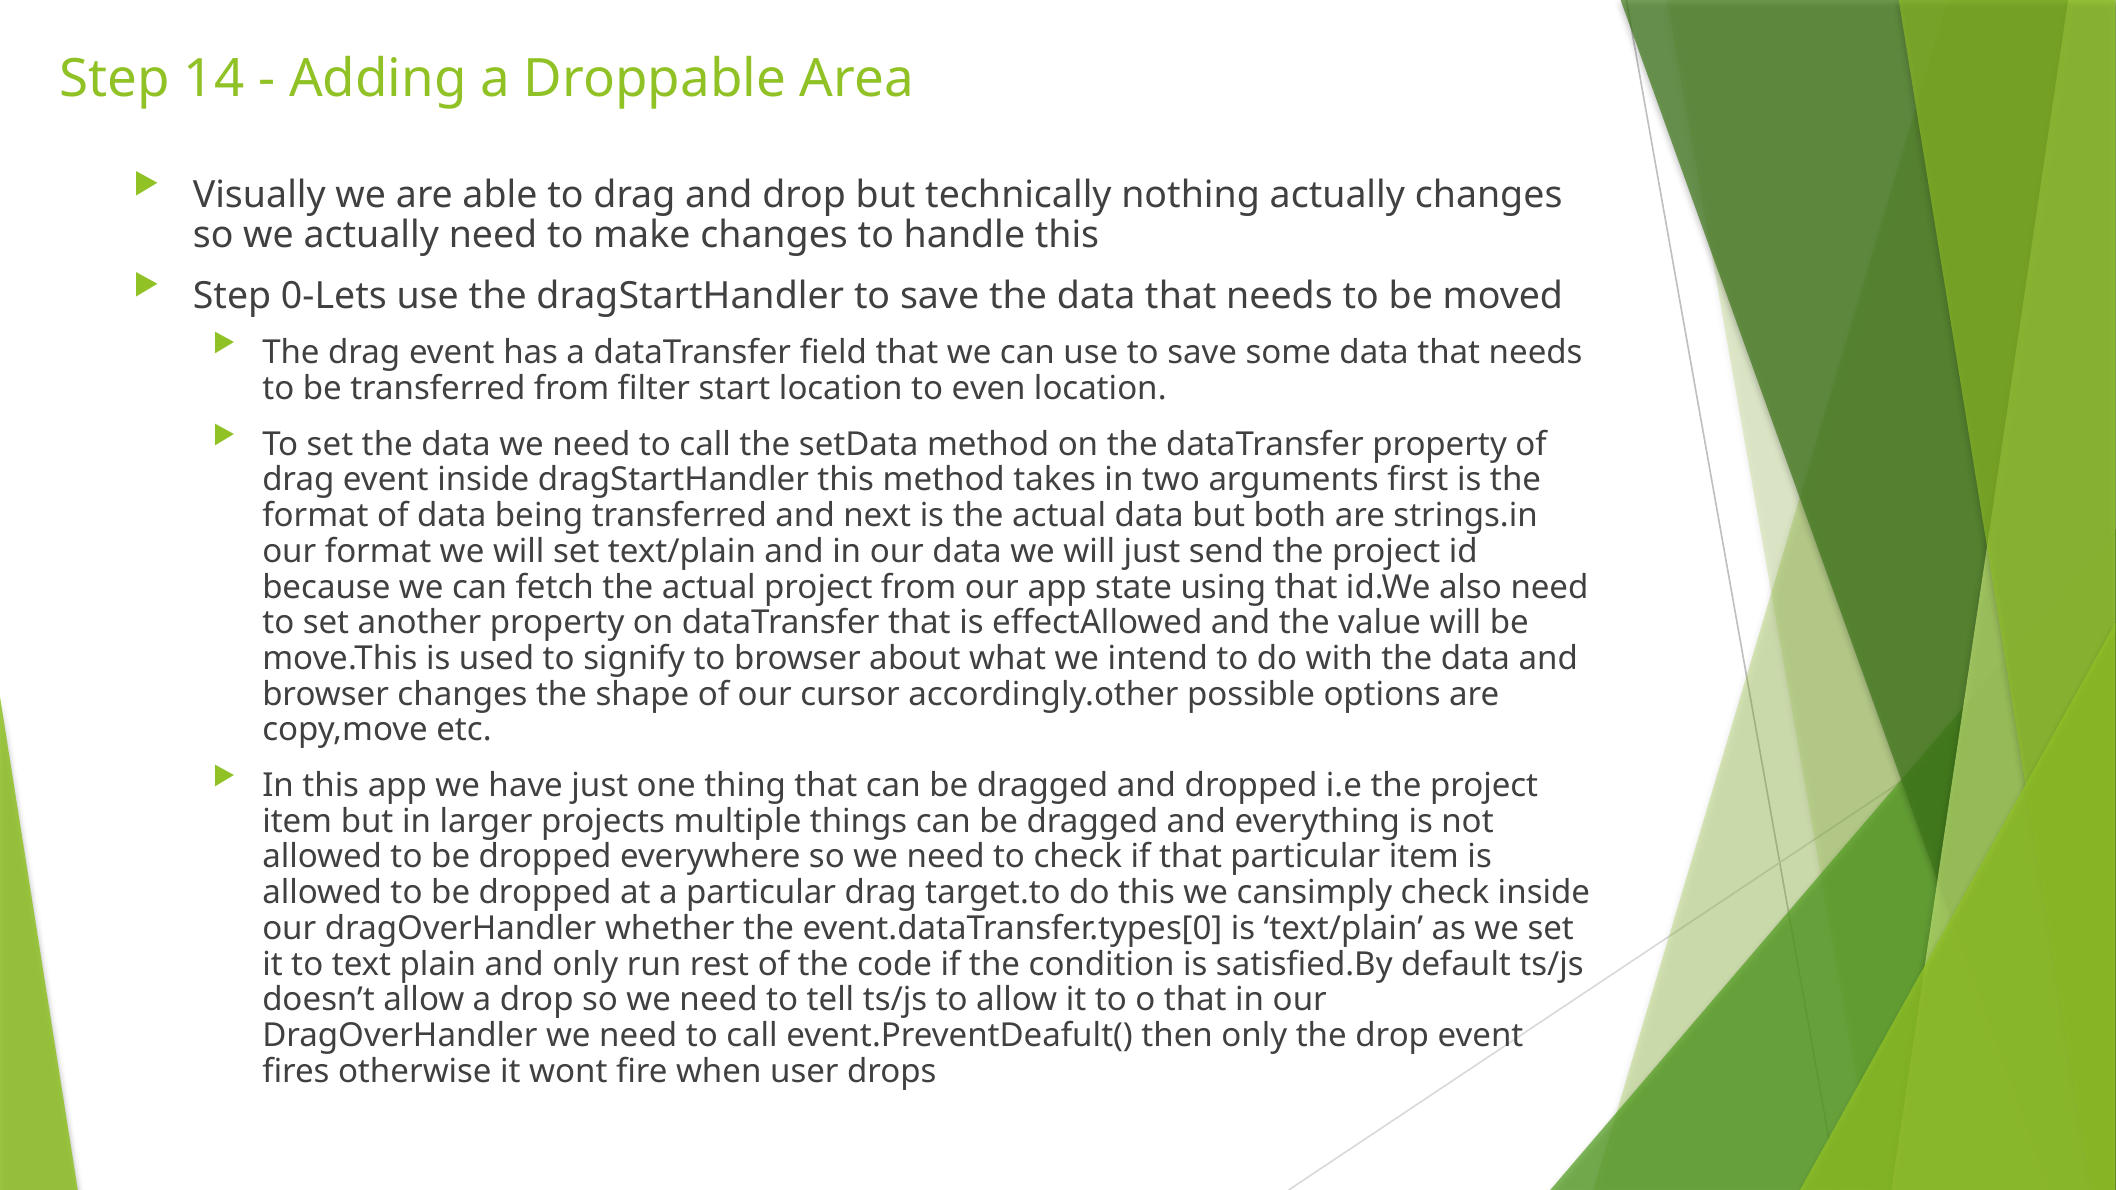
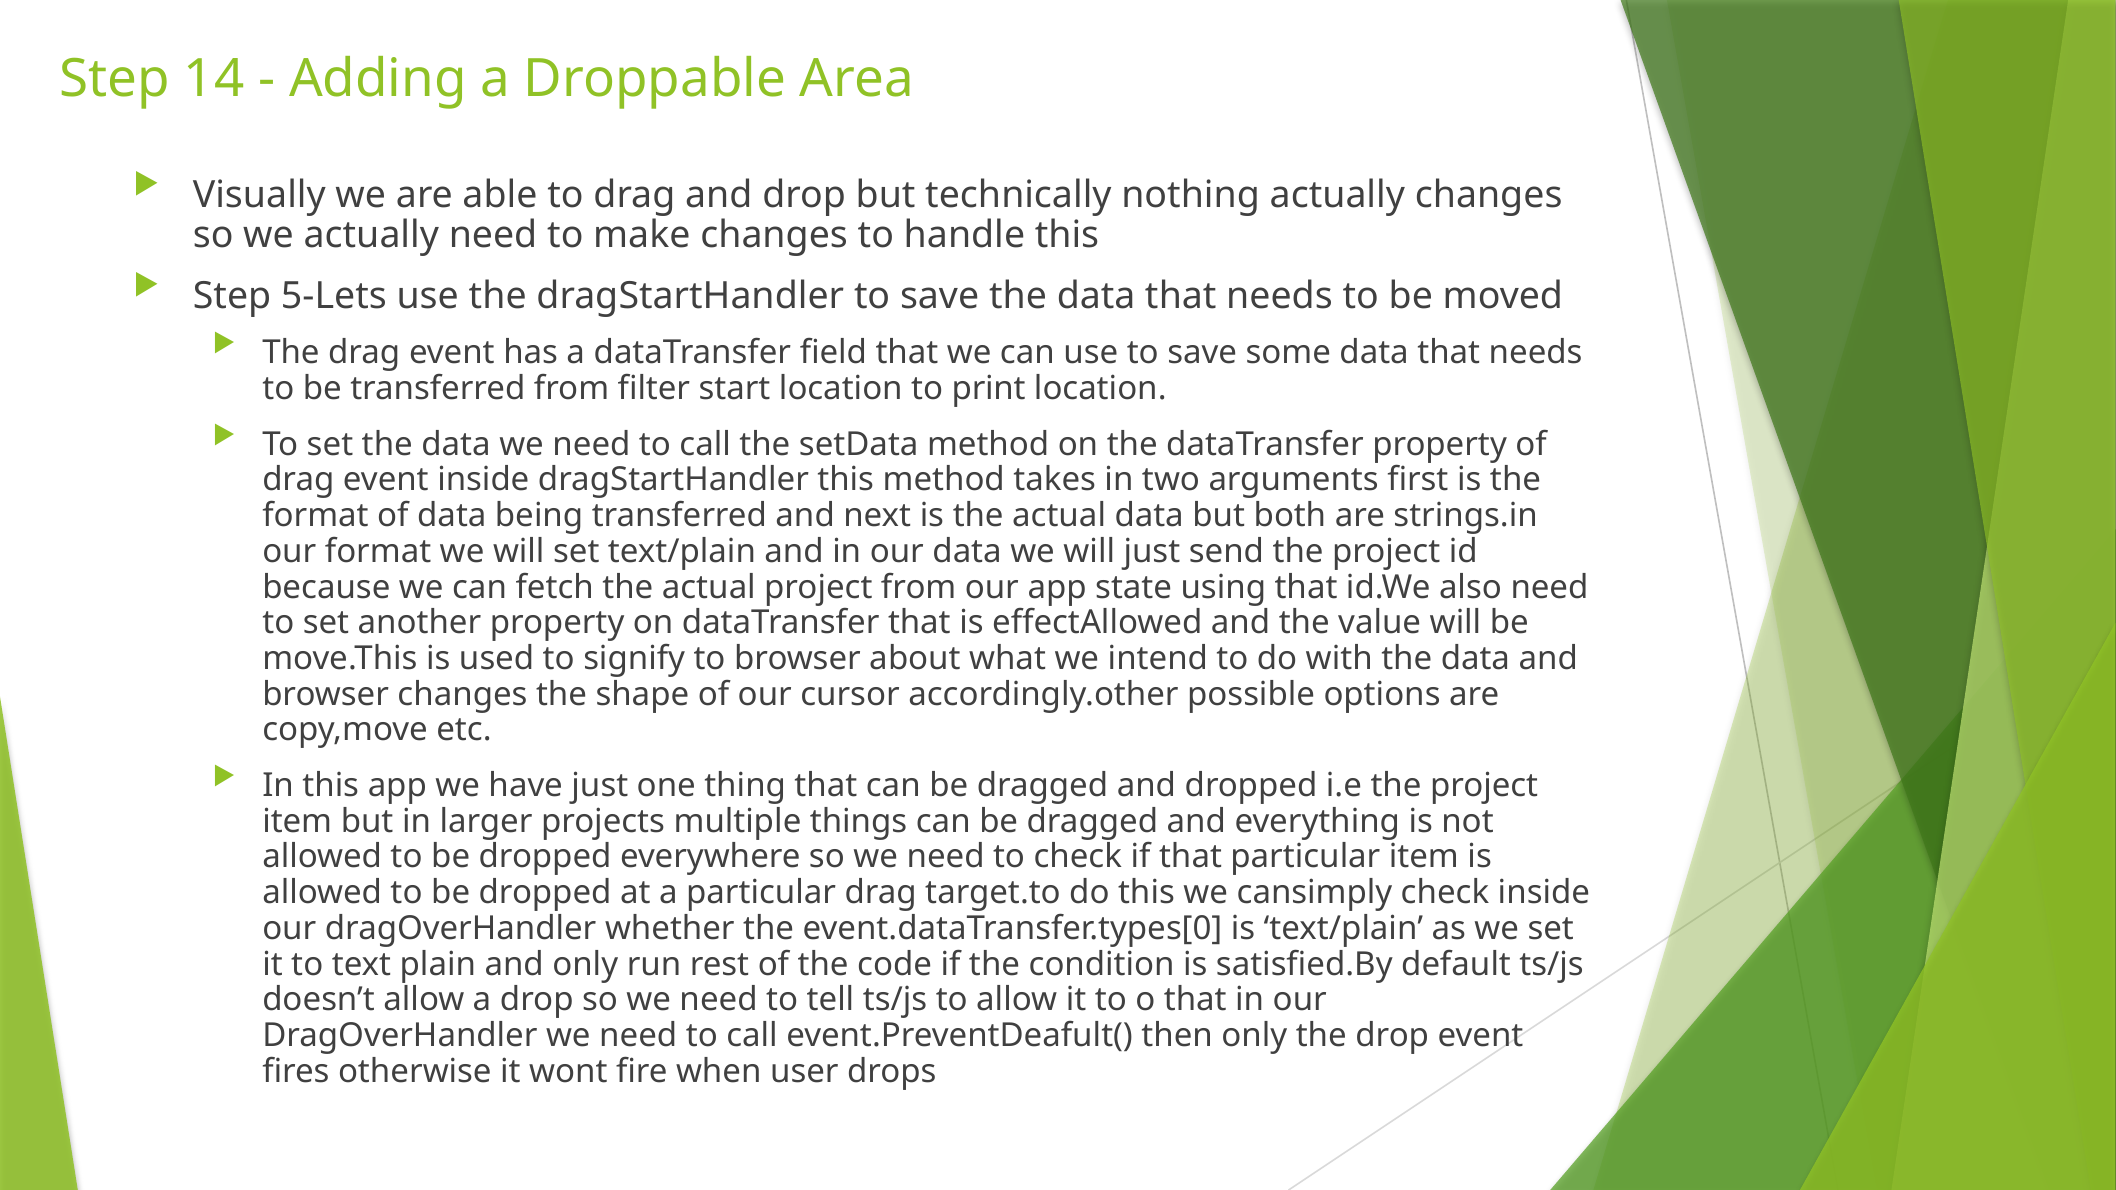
0-Lets: 0-Lets -> 5-Lets
even: even -> print
